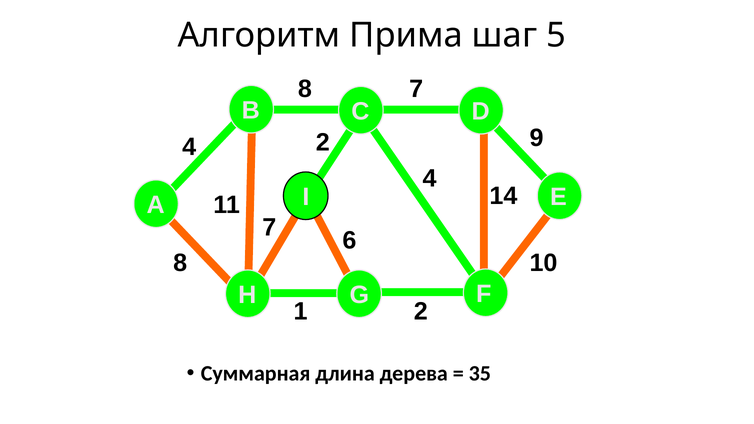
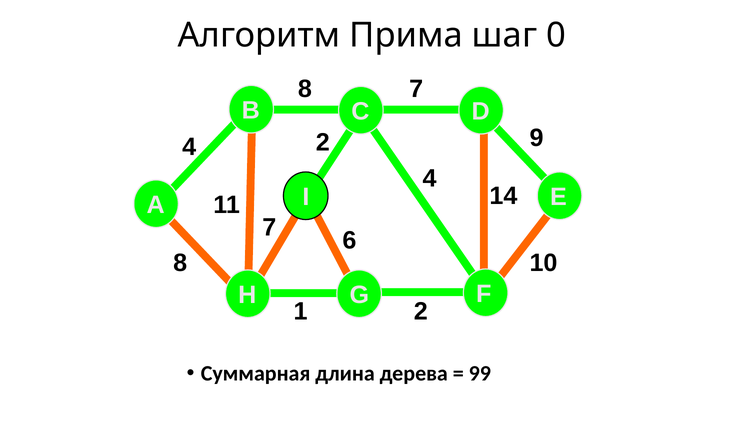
5: 5 -> 0
35: 35 -> 99
